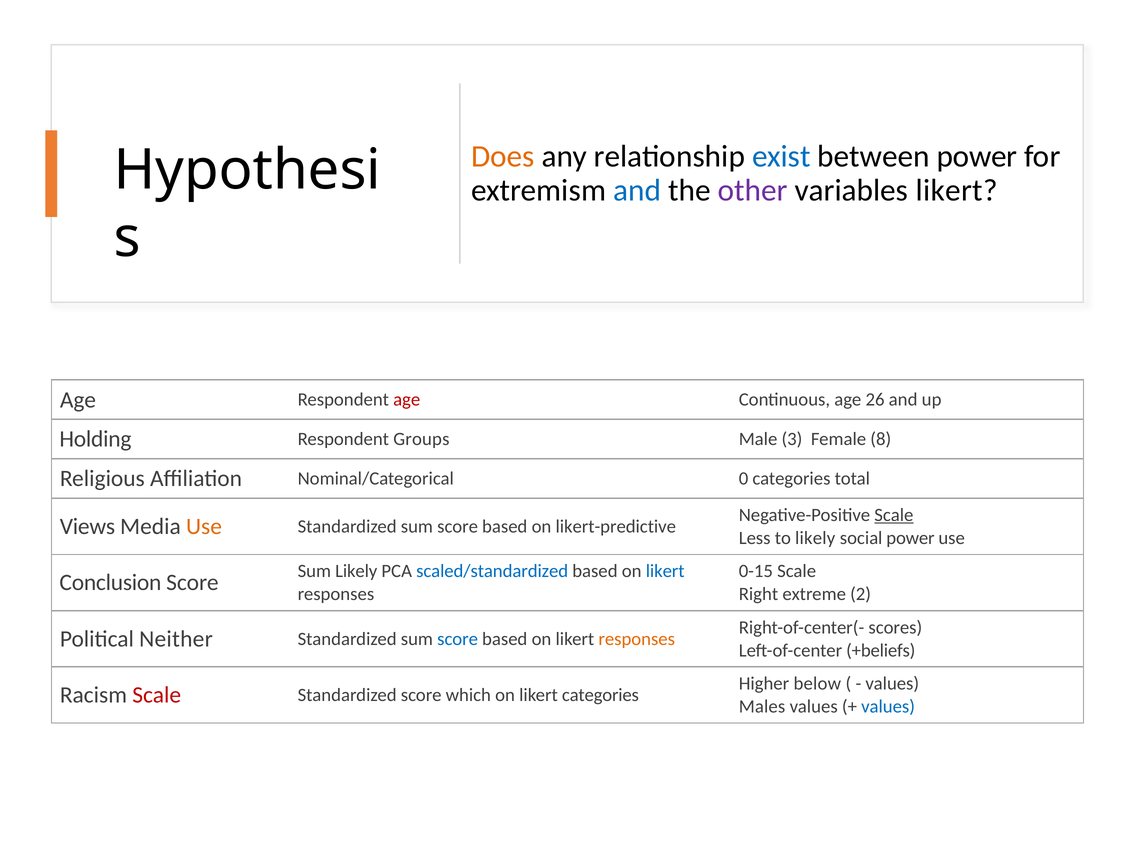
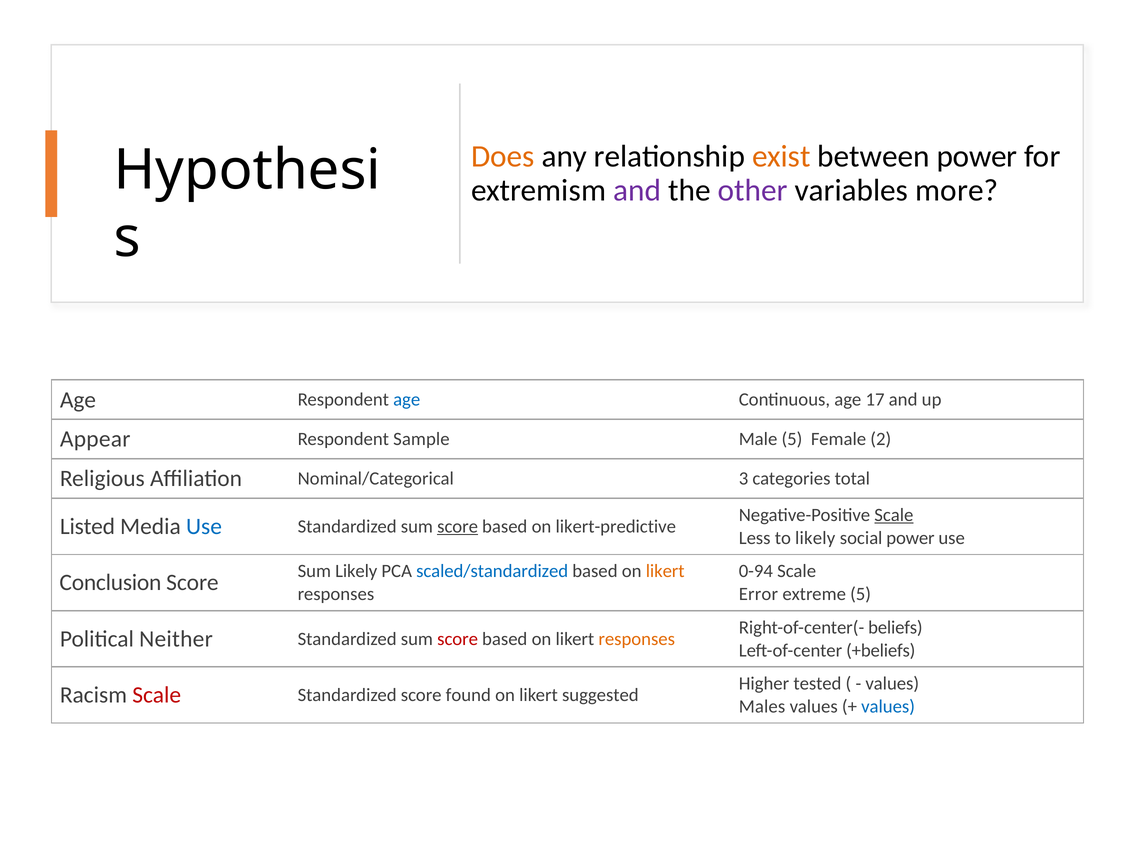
exist colour: blue -> orange
and at (637, 190) colour: blue -> purple
variables likert: likert -> more
age at (407, 400) colour: red -> blue
26: 26 -> 17
Holding: Holding -> Appear
Groups: Groups -> Sample
Male 3: 3 -> 5
8: 8 -> 2
0: 0 -> 3
Views: Views -> Listed
Use at (204, 527) colour: orange -> blue
score at (458, 527) underline: none -> present
likert at (665, 571) colour: blue -> orange
0-15: 0-15 -> 0-94
Right: Right -> Error
extreme 2: 2 -> 5
scores: scores -> beliefs
score at (458, 639) colour: blue -> red
below: below -> tested
which: which -> found
likert categories: categories -> suggested
